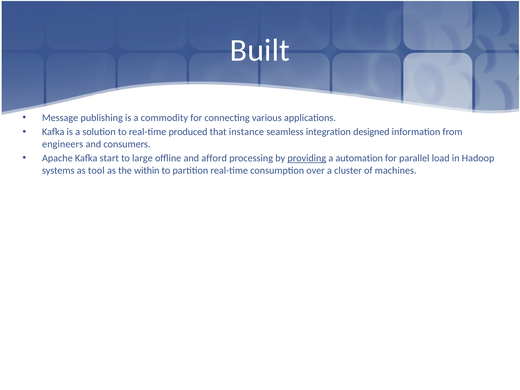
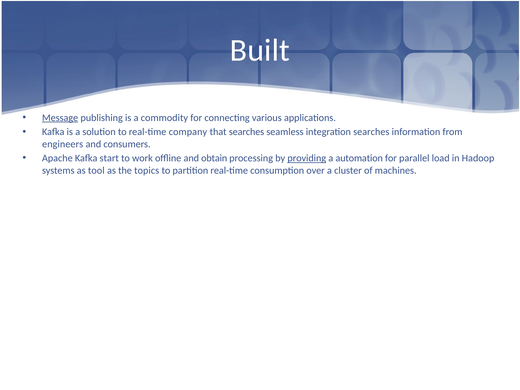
Message underline: none -> present
produced: produced -> company
that instance: instance -> searches
integration designed: designed -> searches
large: large -> work
afford: afford -> obtain
within: within -> topics
